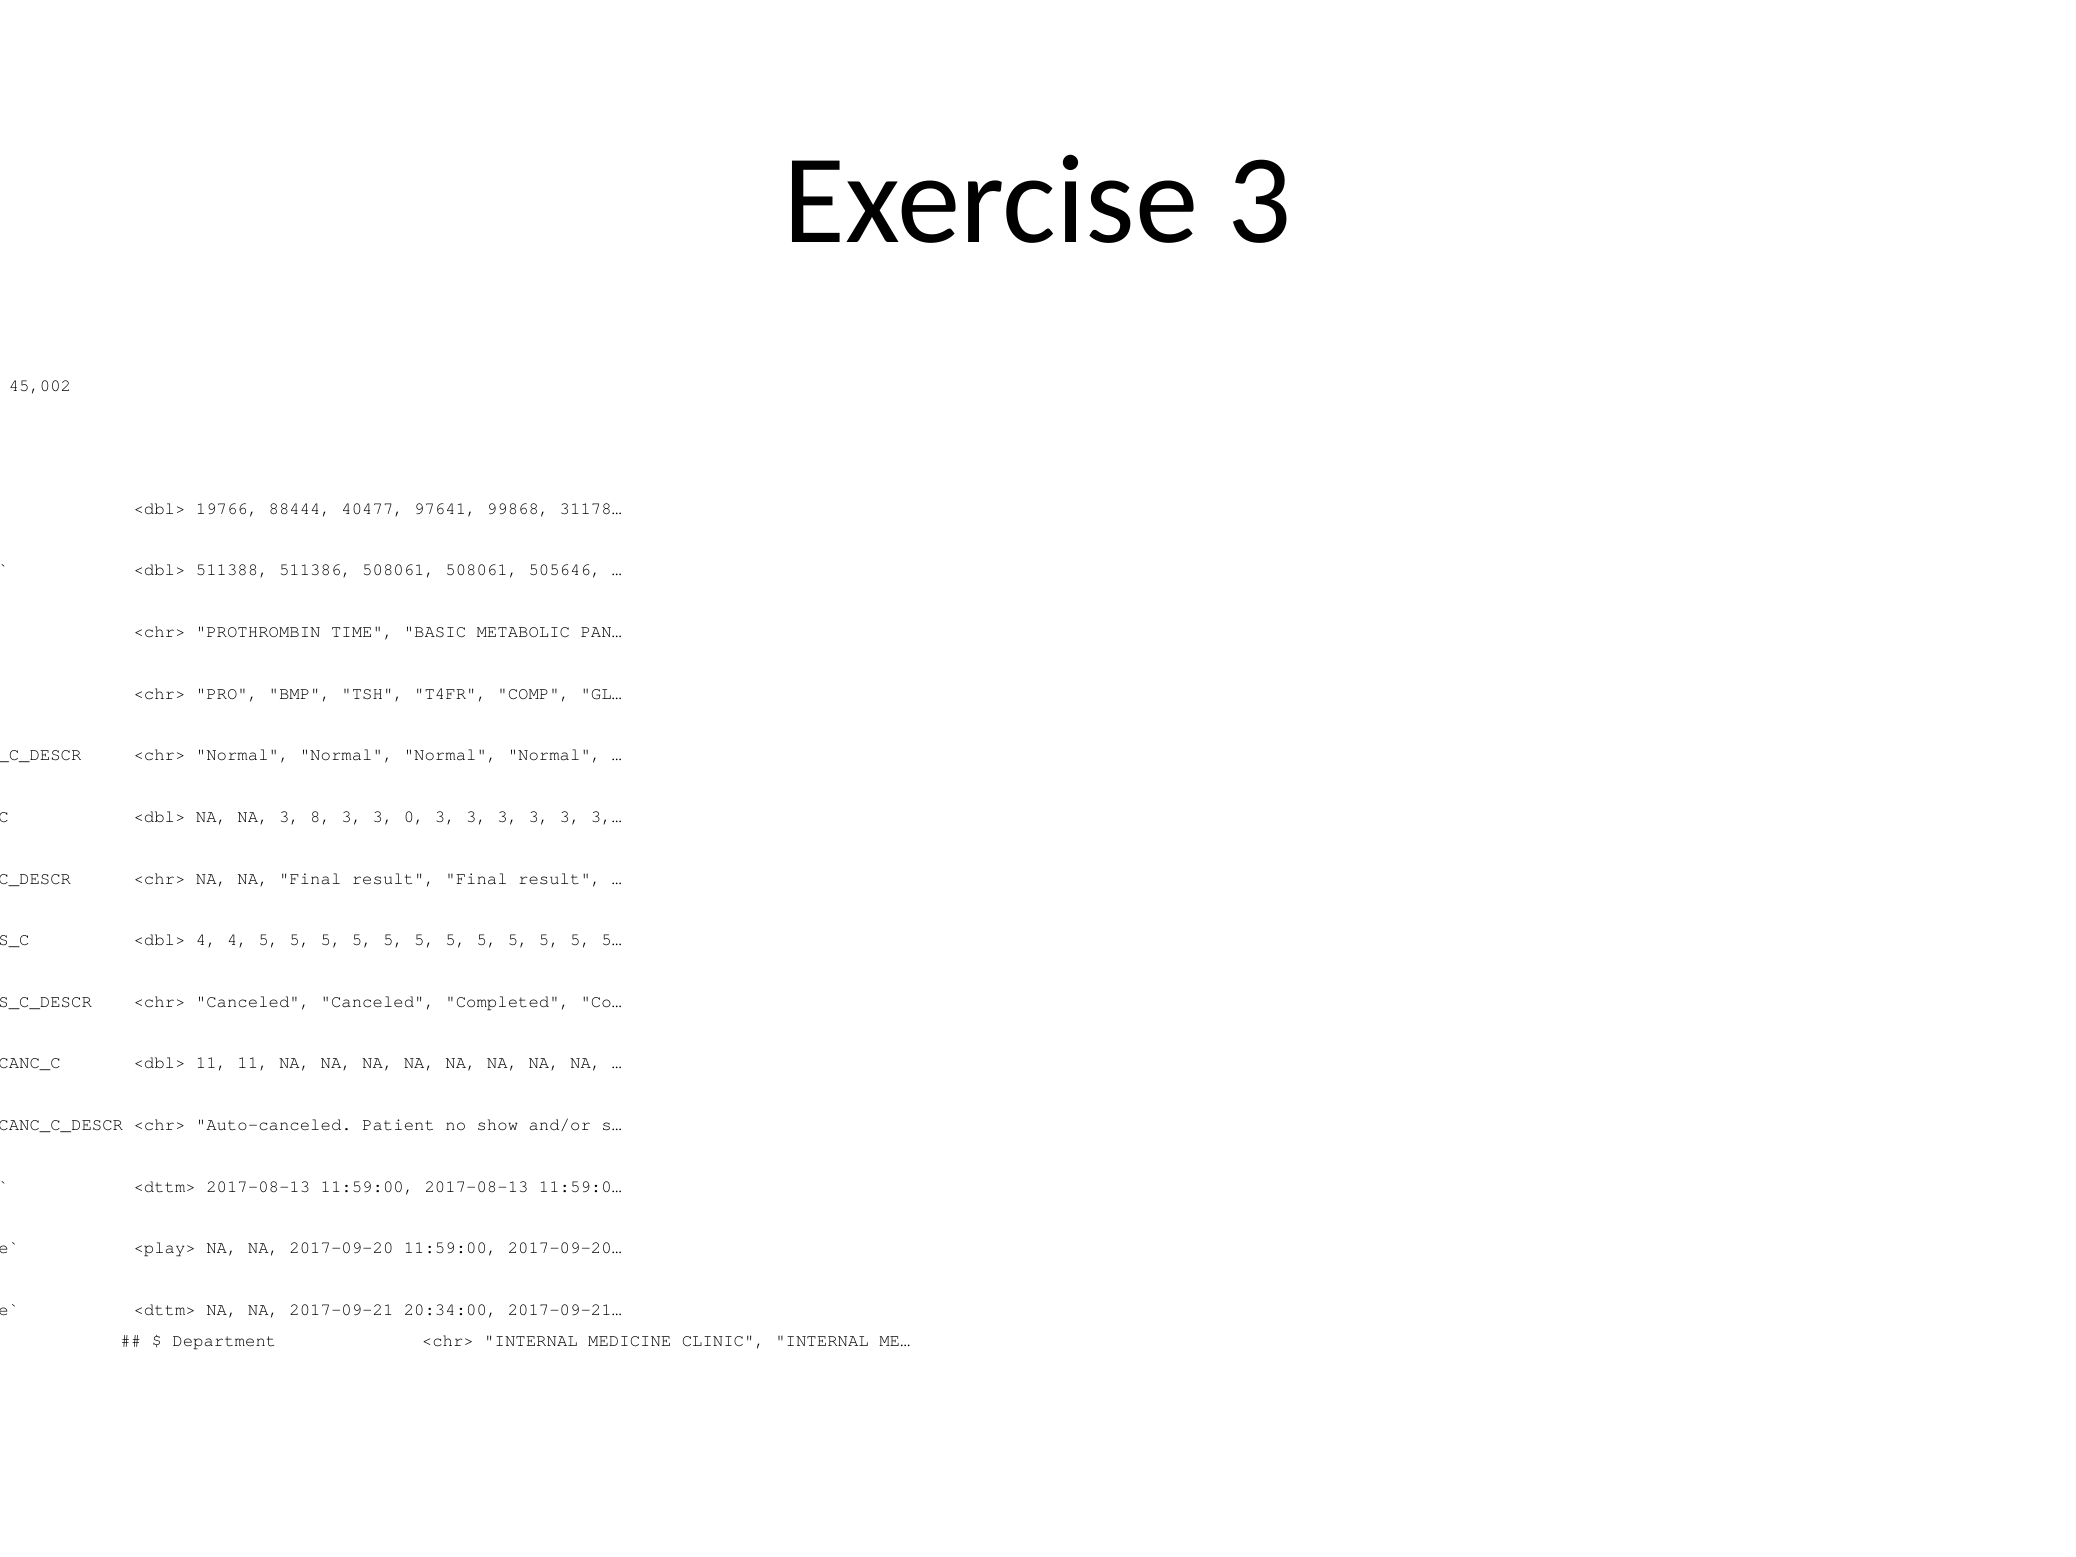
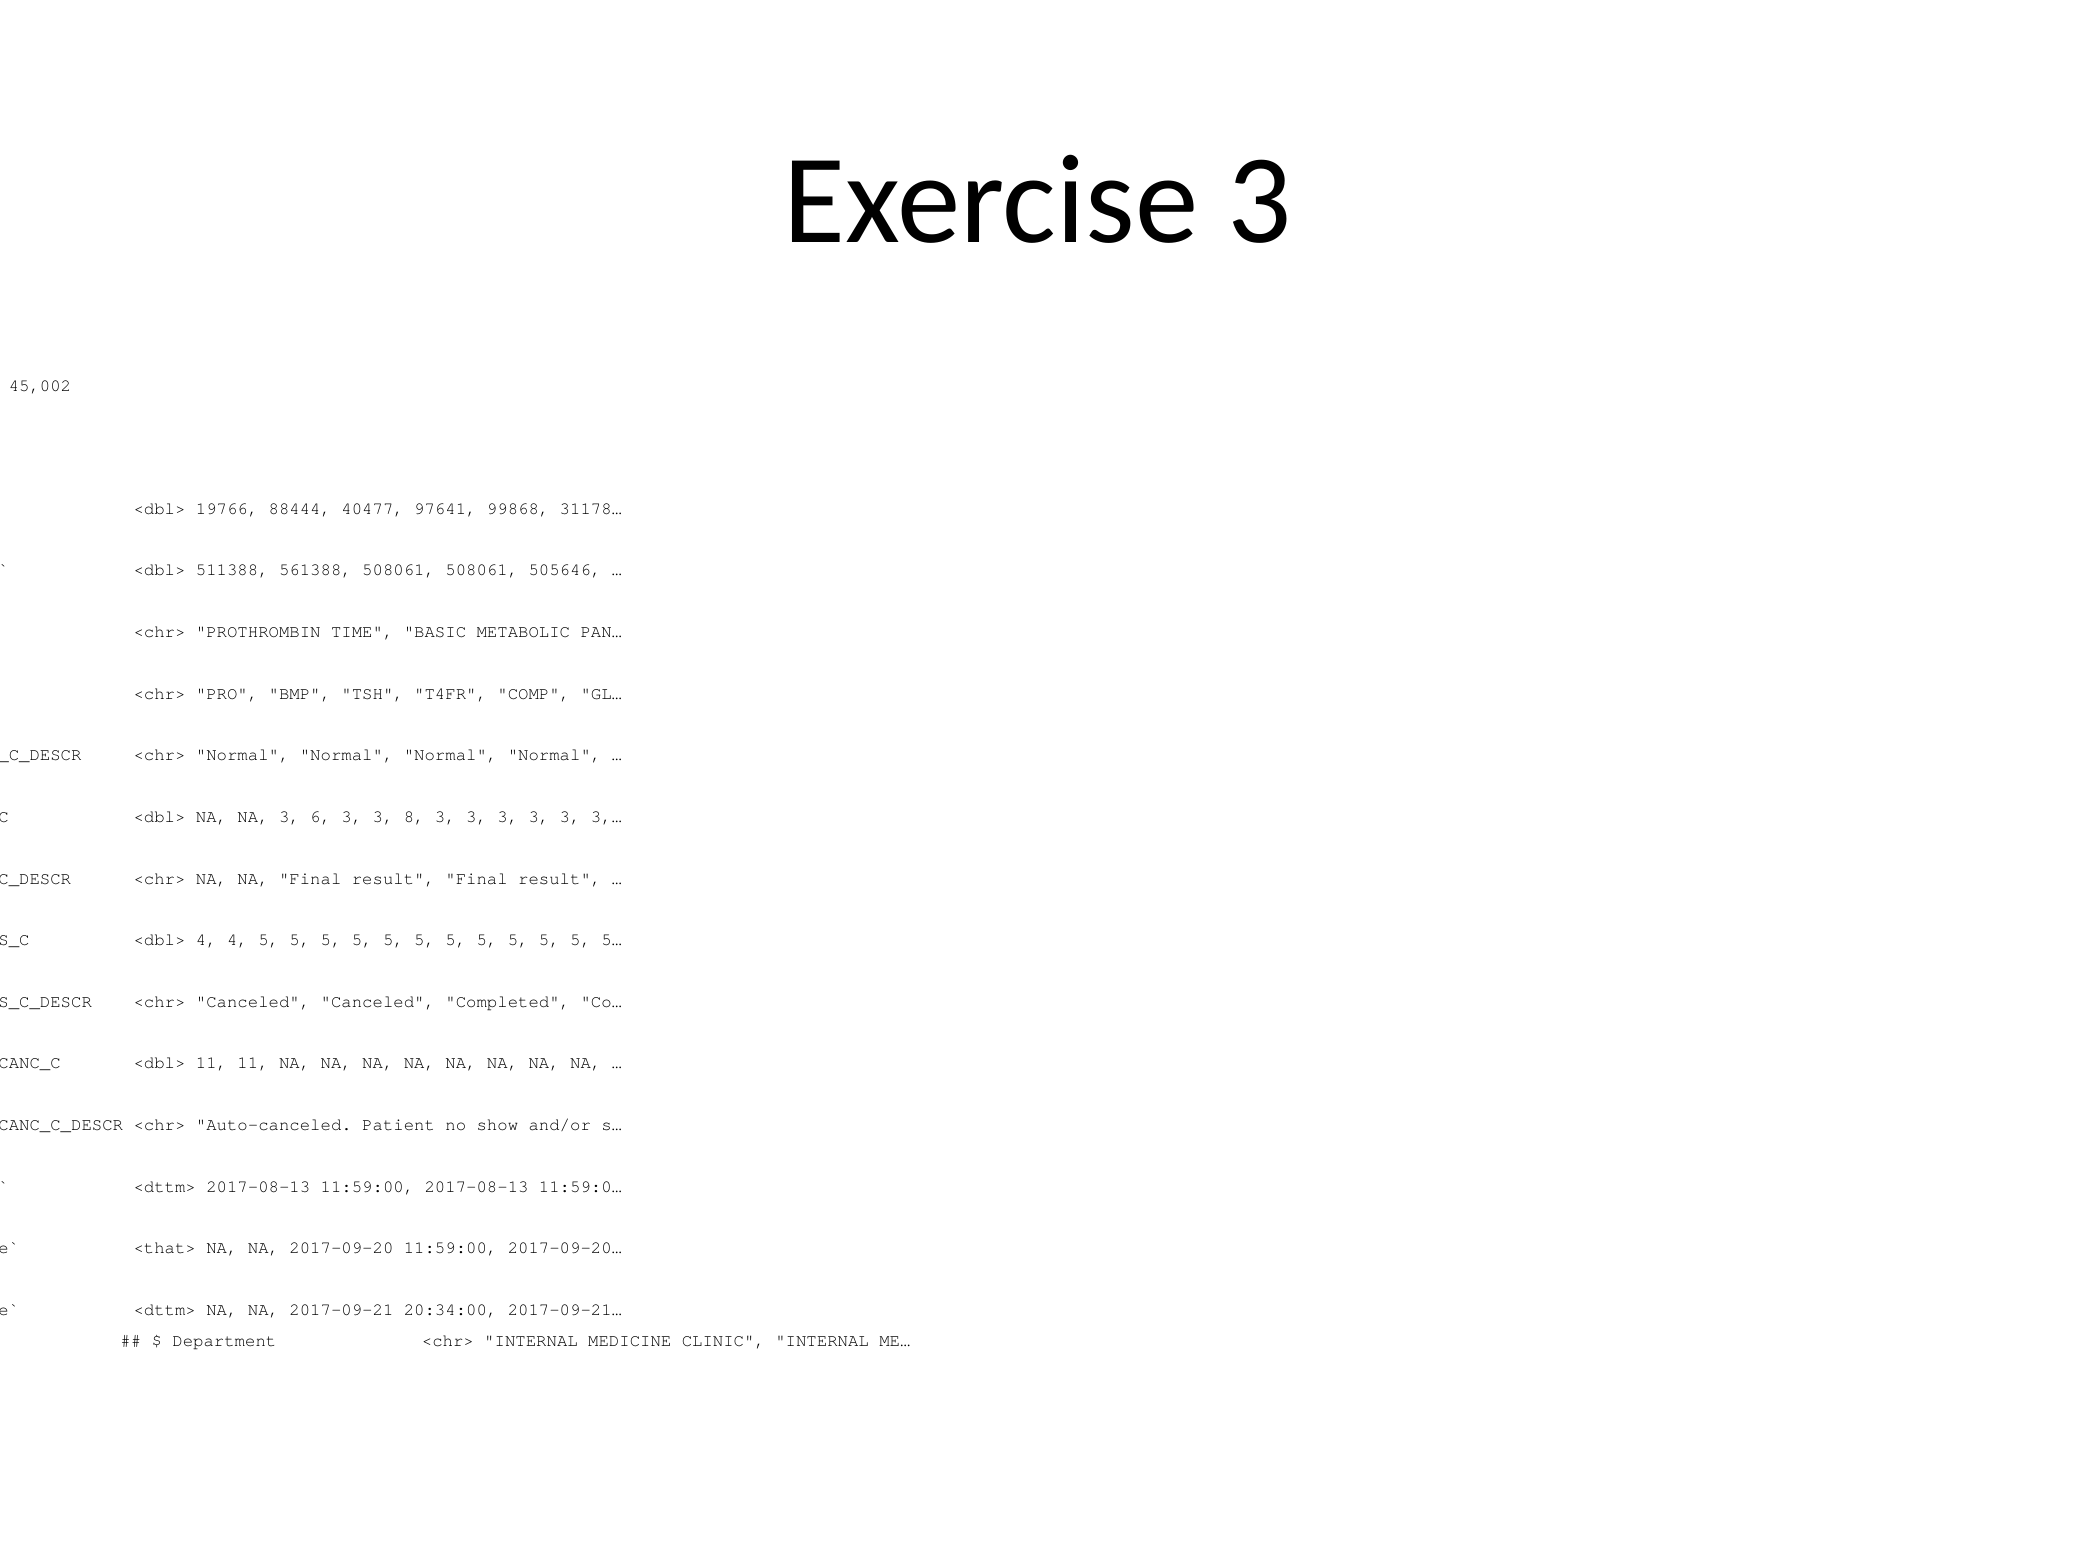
511386: 511386 -> 561388
8: 8 -> 6
0: 0 -> 8
<play>: <play> -> <that>
